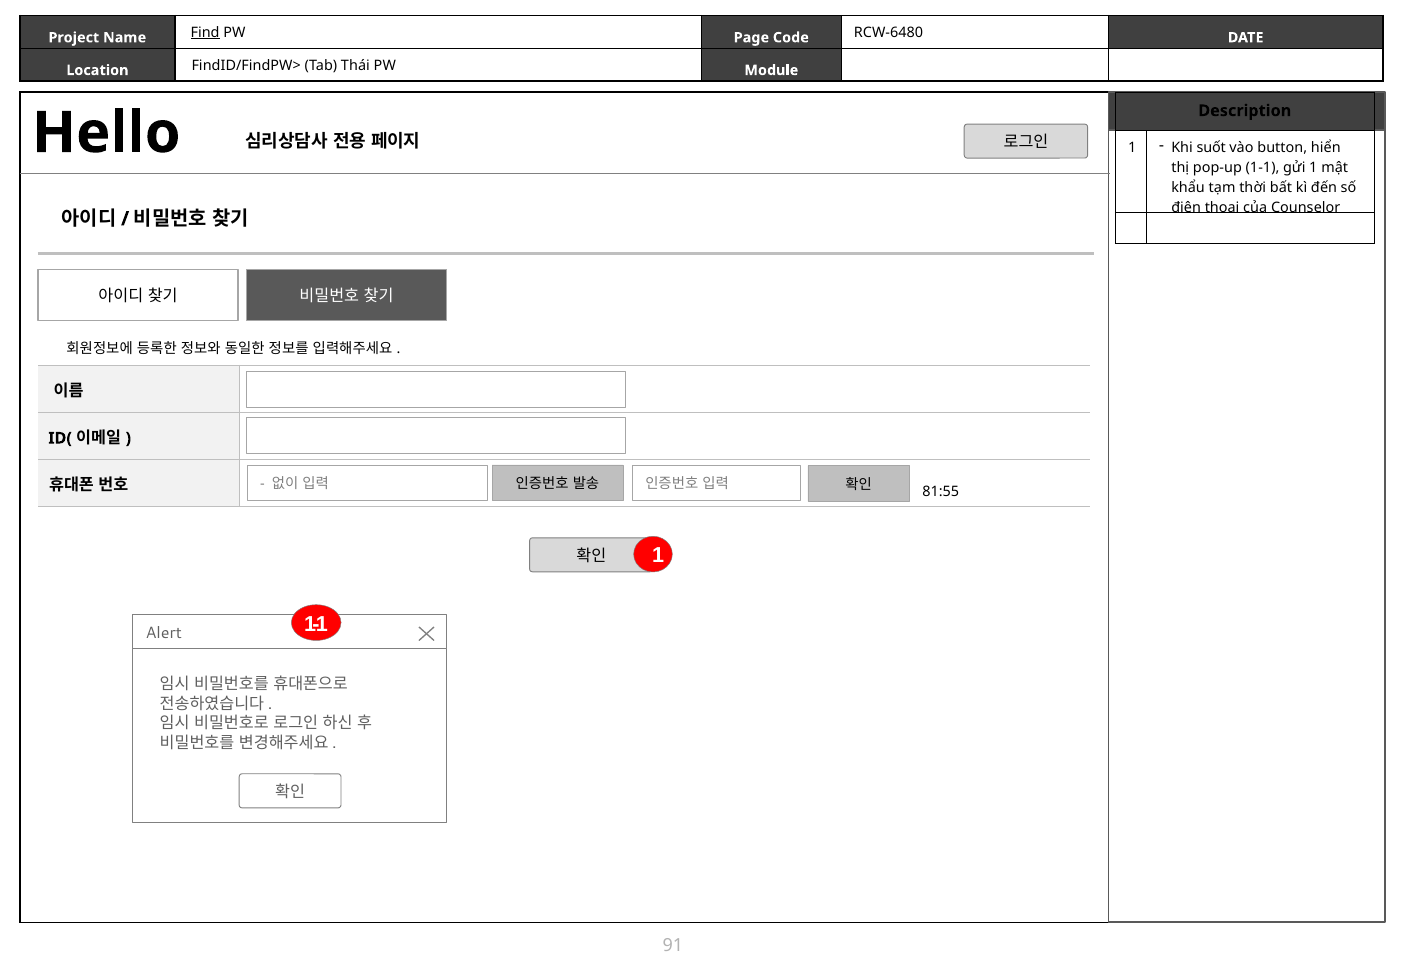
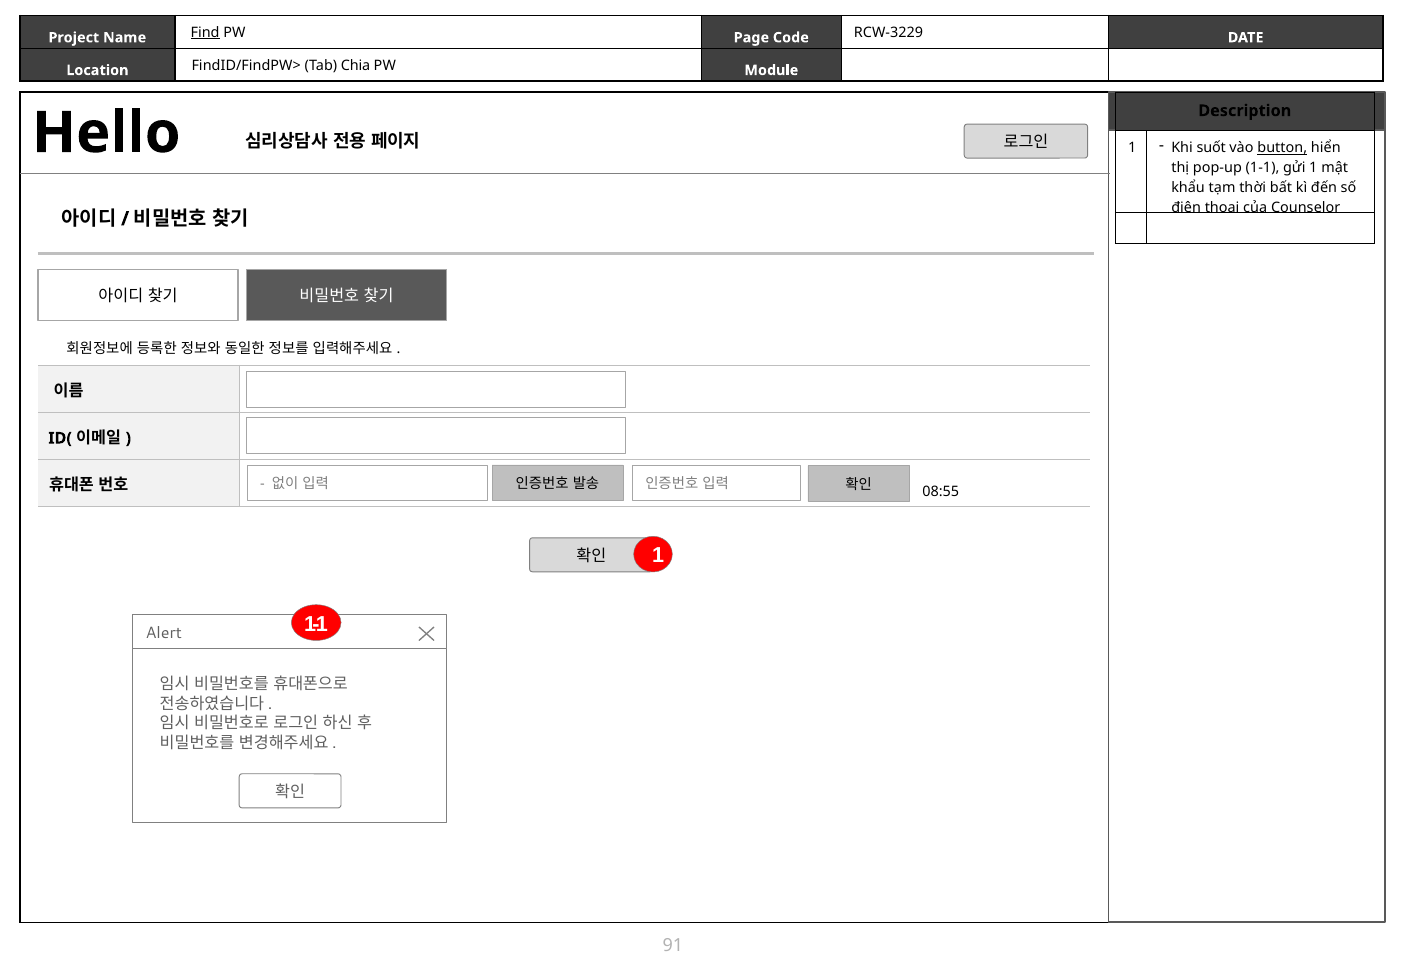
RCW-6480: RCW-6480 -> RCW-3229
Thái: Thái -> Chia
button underline: none -> present
81:55: 81:55 -> 08:55
